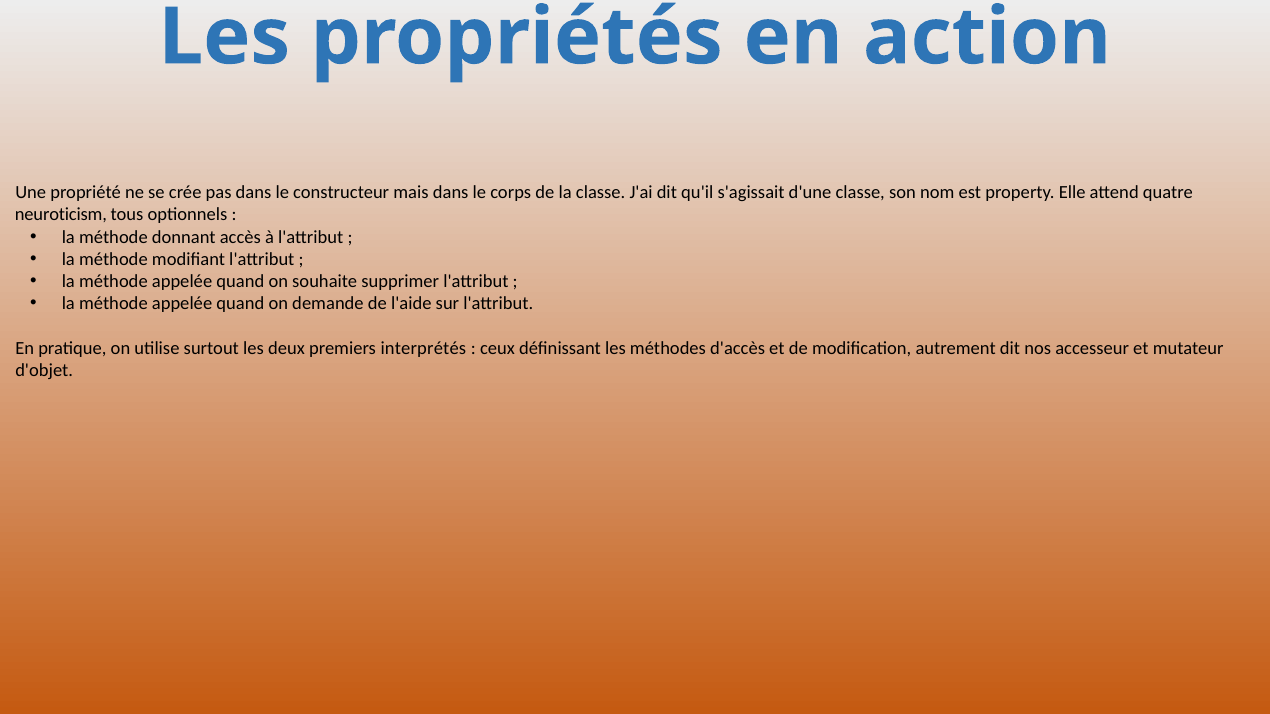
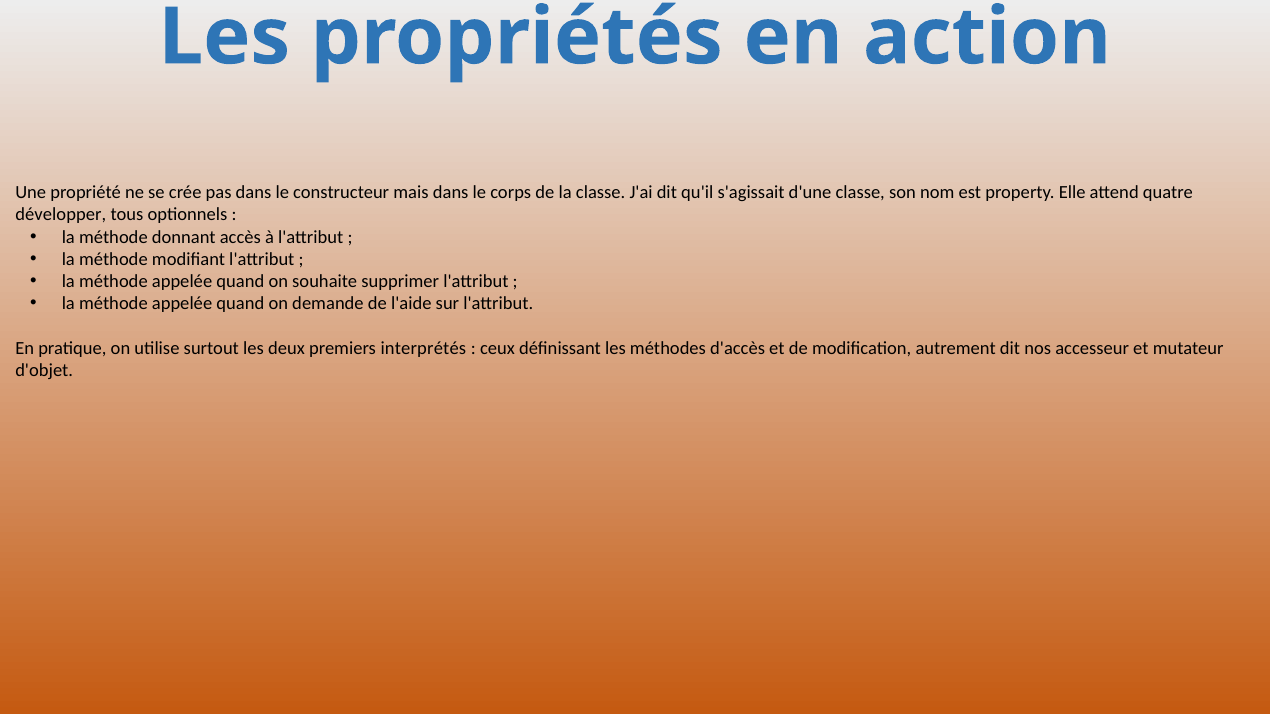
neuroticism: neuroticism -> développer
